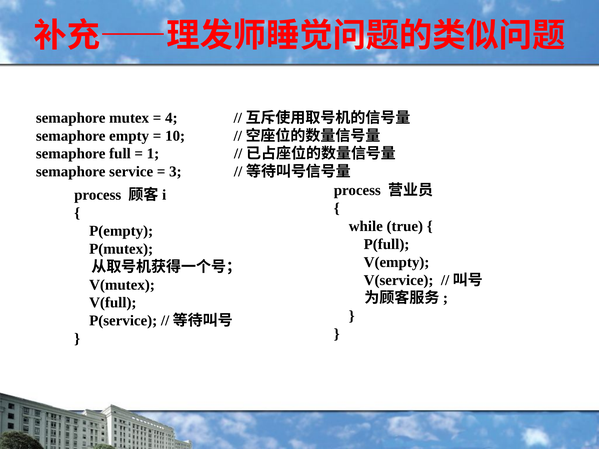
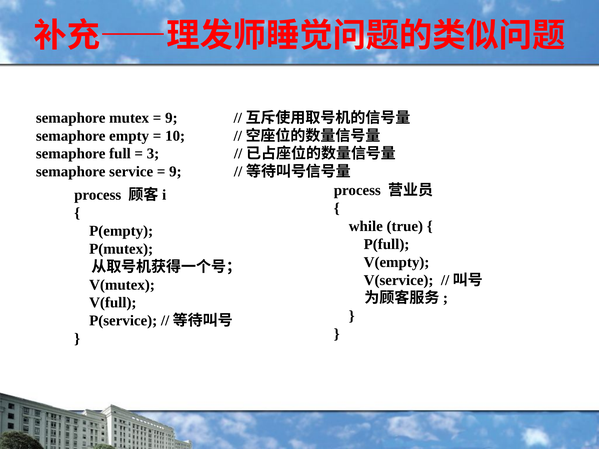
4 at (171, 118): 4 -> 9
1: 1 -> 3
3 at (175, 172): 3 -> 9
